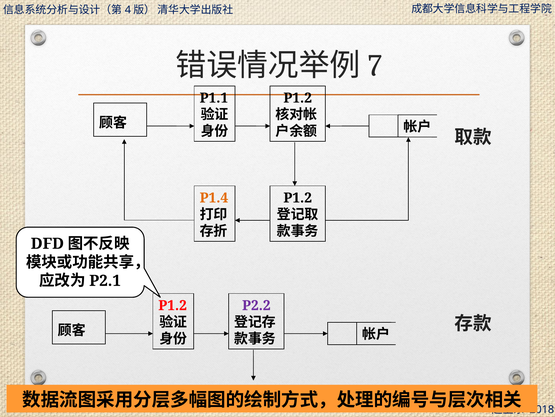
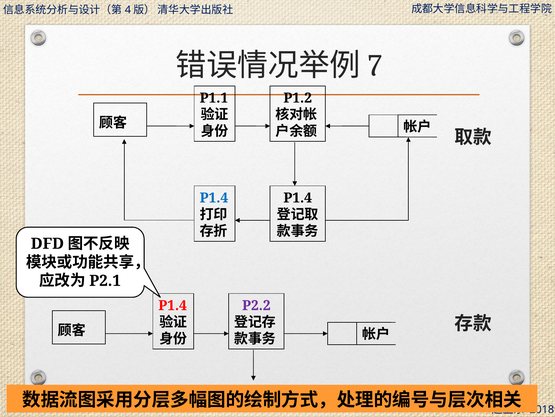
P1.4 at (214, 198) colour: orange -> blue
P1.2 at (298, 198): P1.2 -> P1.4
P1.2 at (173, 305): P1.2 -> P1.4
